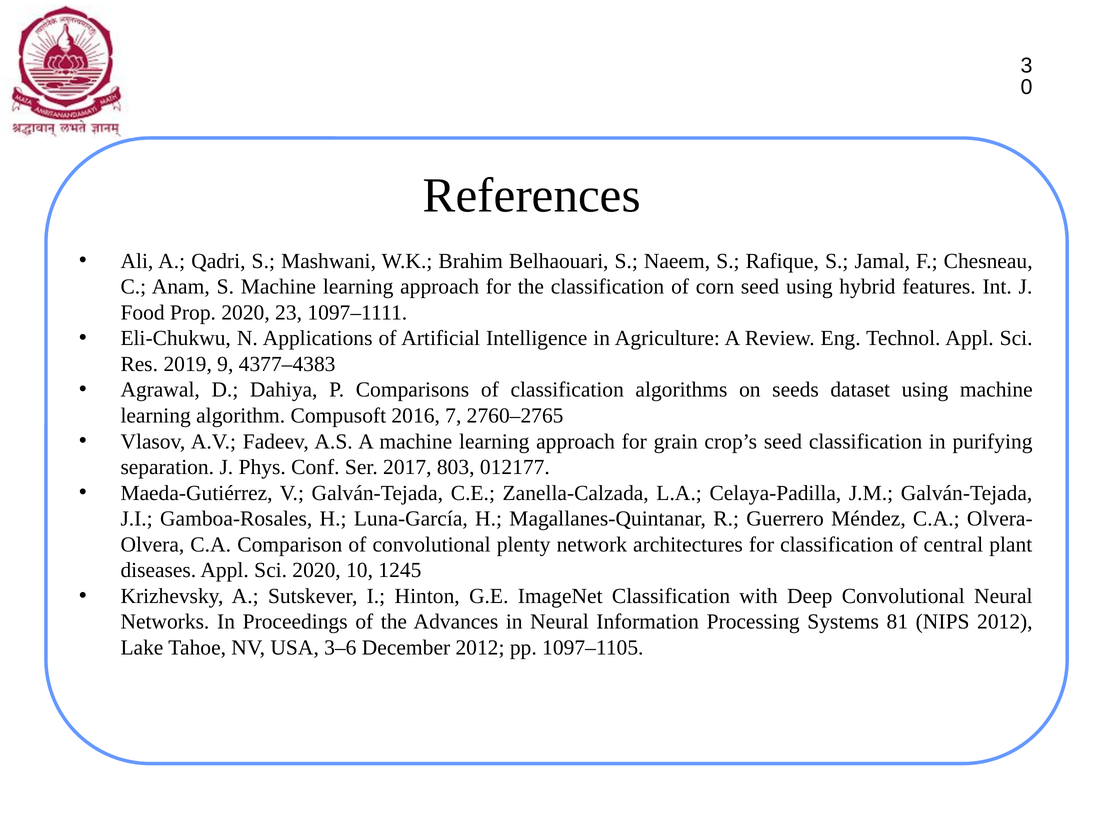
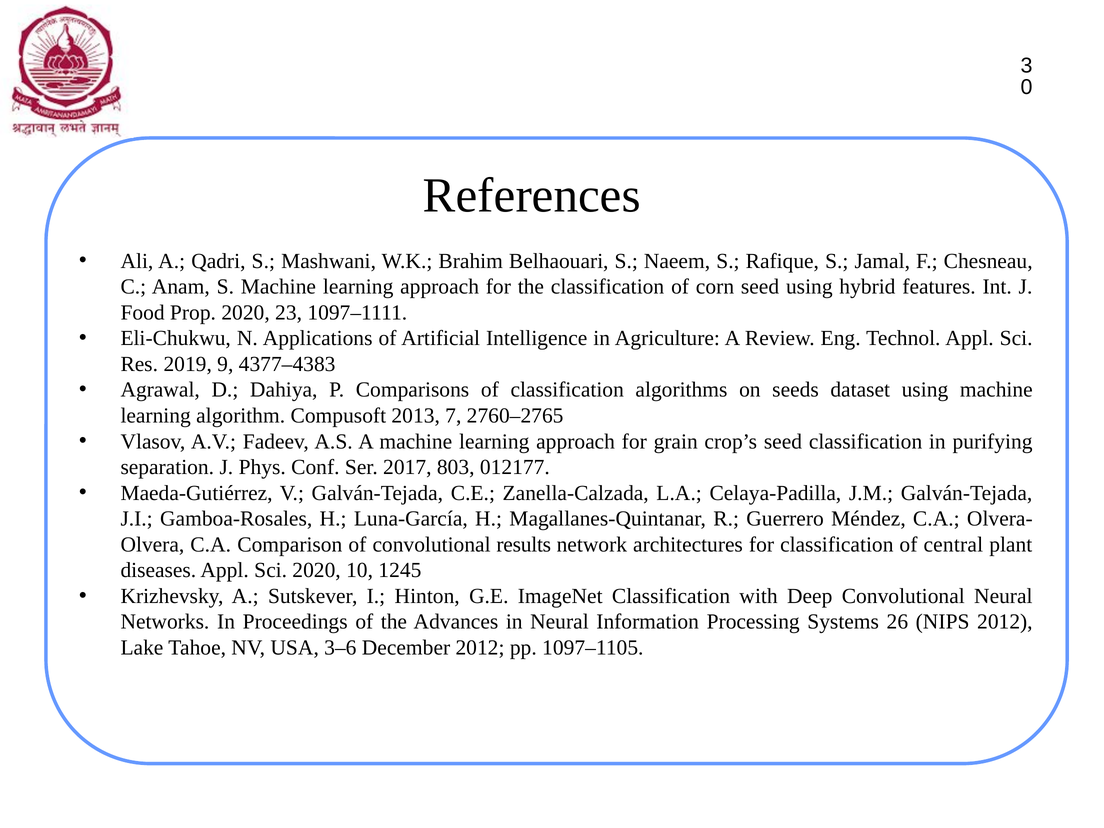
2016: 2016 -> 2013
plenty: plenty -> results
81: 81 -> 26
